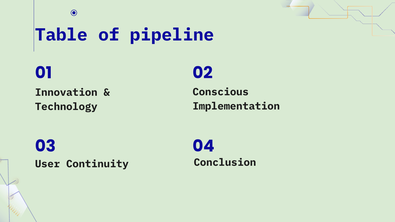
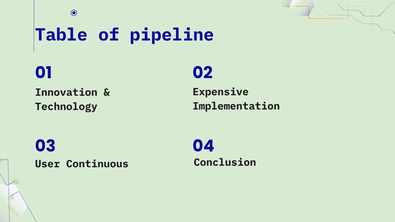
Conscious: Conscious -> Expensive
Continuity: Continuity -> Continuous
